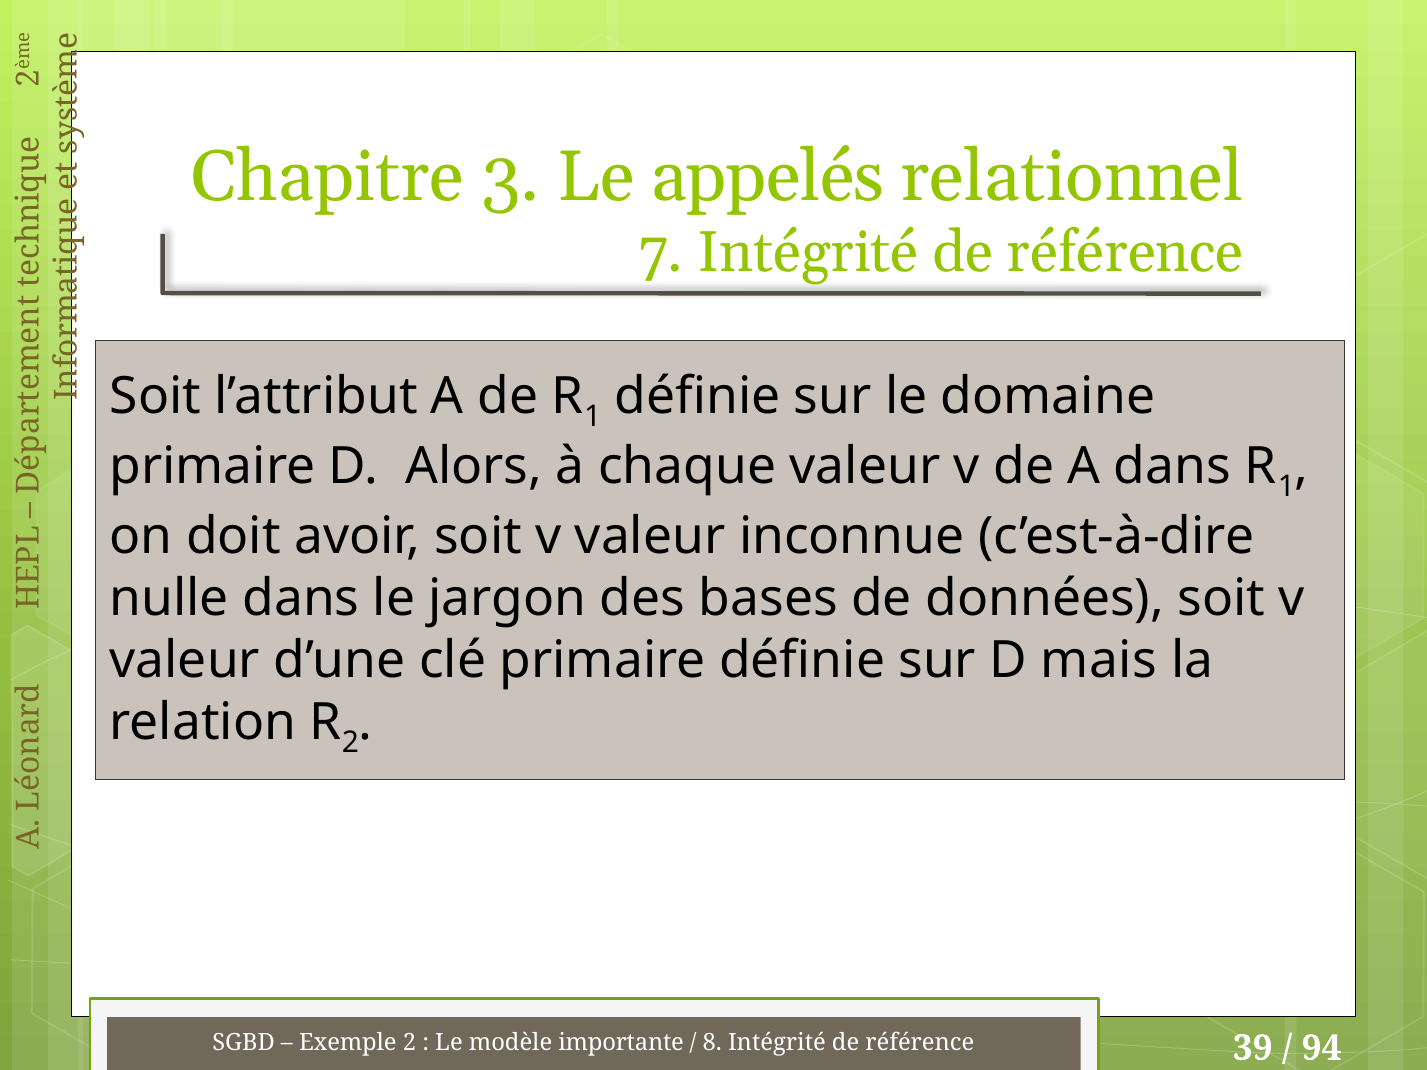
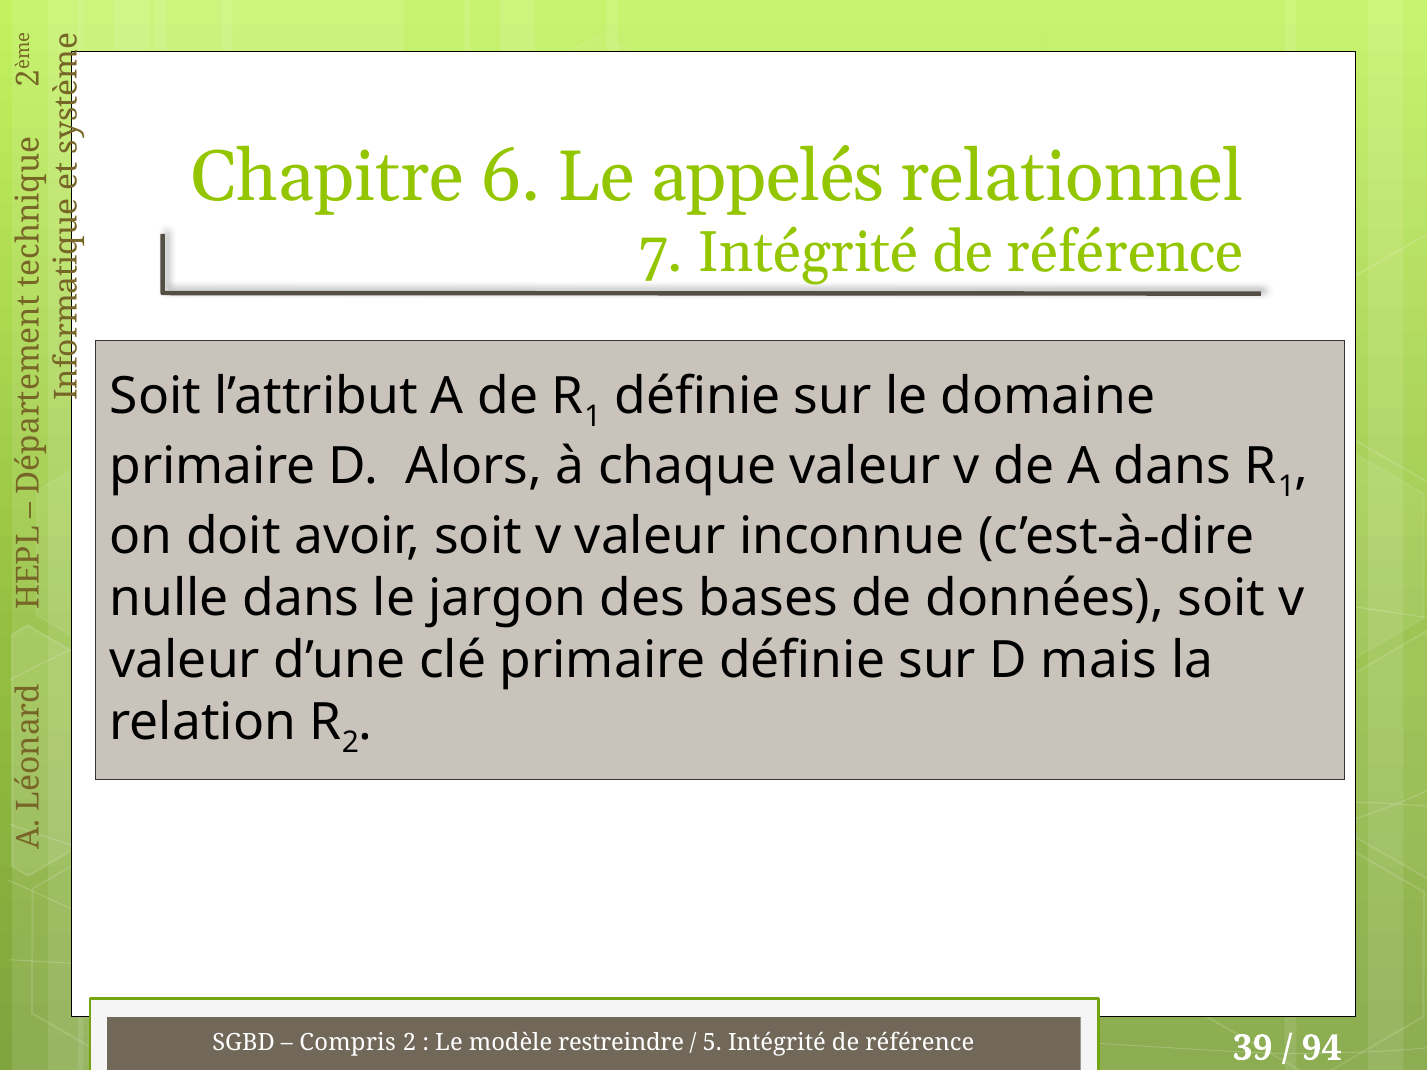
3: 3 -> 6
Exemple: Exemple -> Compris
importante: importante -> restreindre
8: 8 -> 5
